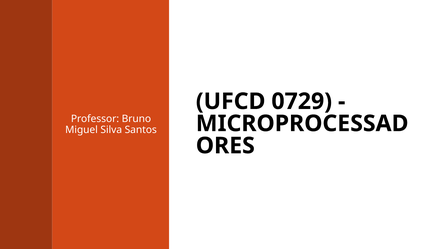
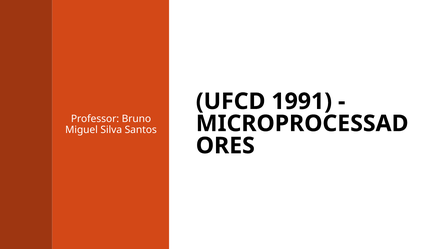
0729: 0729 -> 1991
